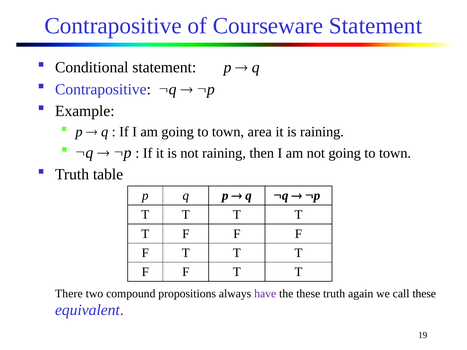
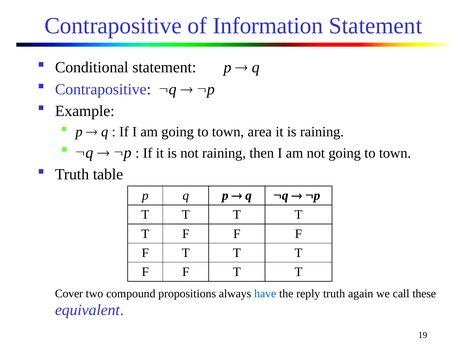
Courseware: Courseware -> Information
There: There -> Cover
have colour: purple -> blue
the these: these -> reply
